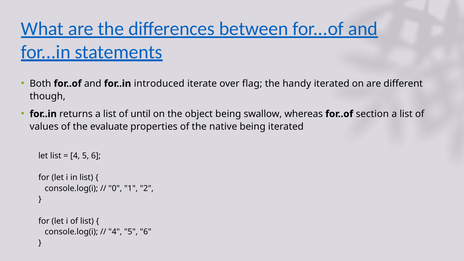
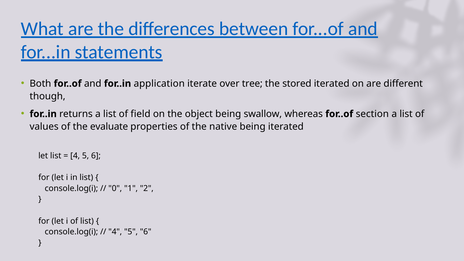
introduced: introduced -> application
flag: flag -> tree
handy: handy -> stored
until: until -> field
